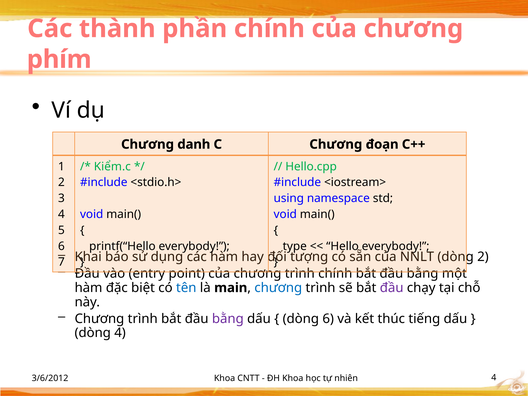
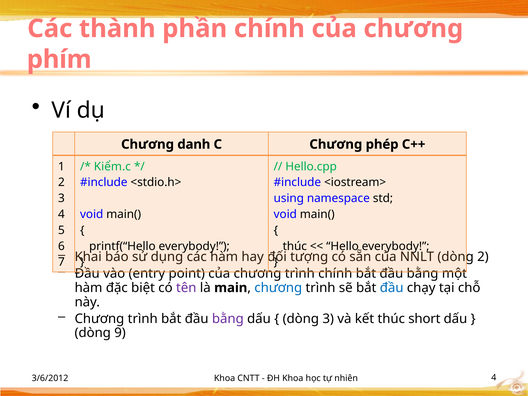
đoạn: đoạn -> phép
type at (295, 246): type -> thúc
tên colour: blue -> purple
đầu at (392, 288) colour: purple -> blue
dòng 6: 6 -> 3
tiếng: tiếng -> short
dòng 4: 4 -> 9
